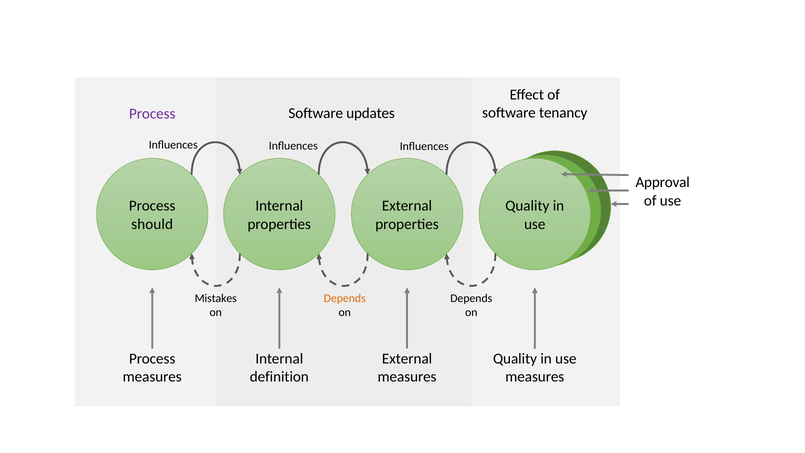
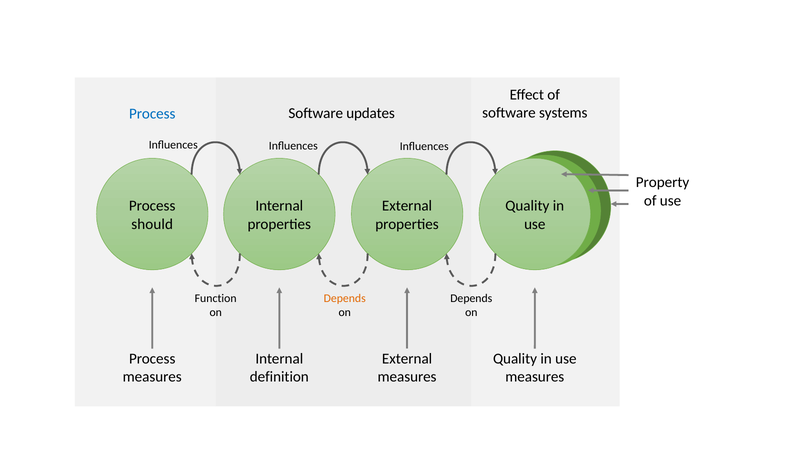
tenancy: tenancy -> systems
Process at (152, 114) colour: purple -> blue
Approval: Approval -> Property
Mistakes: Mistakes -> Function
